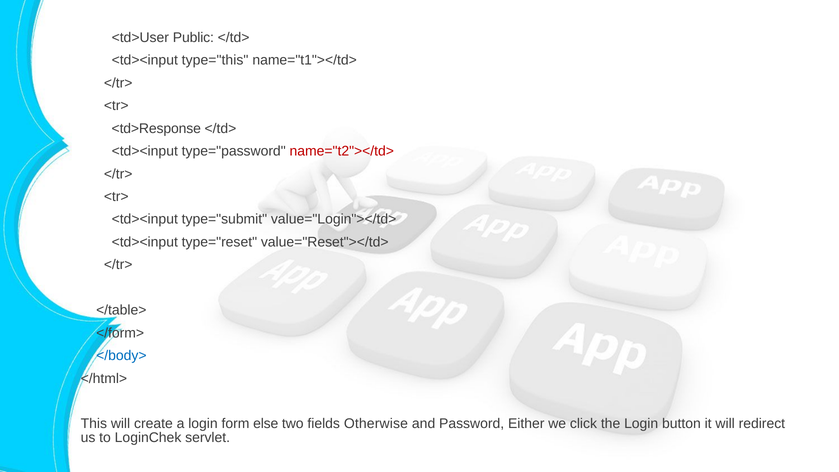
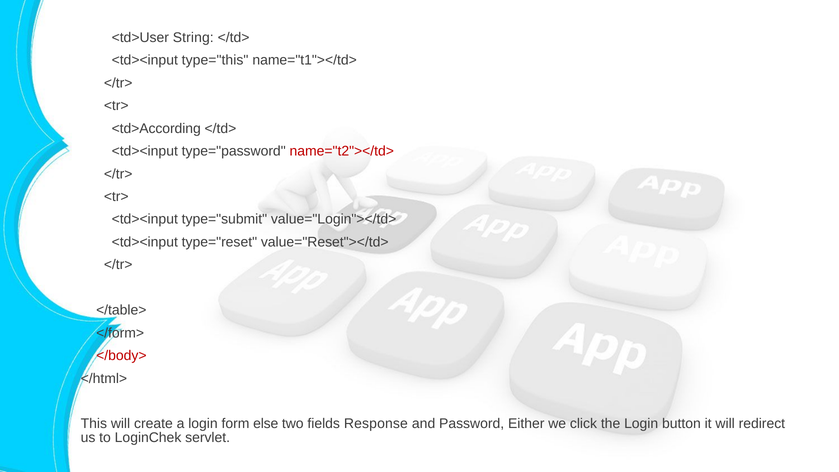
Public: Public -> String
<td>Response: <td>Response -> <td>According
</body> colour: blue -> red
Otherwise: Otherwise -> Response
